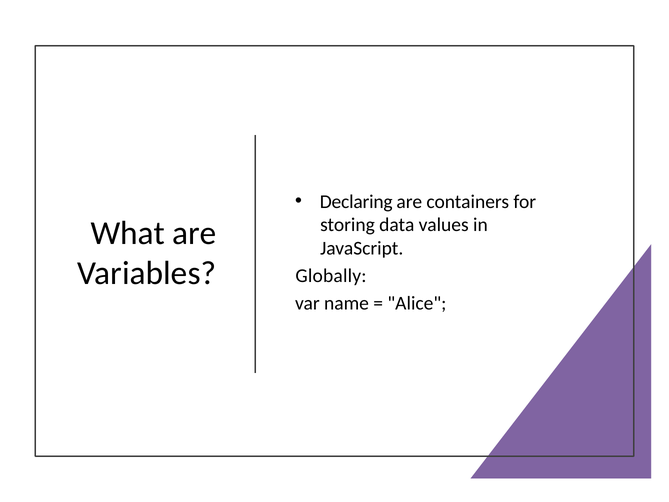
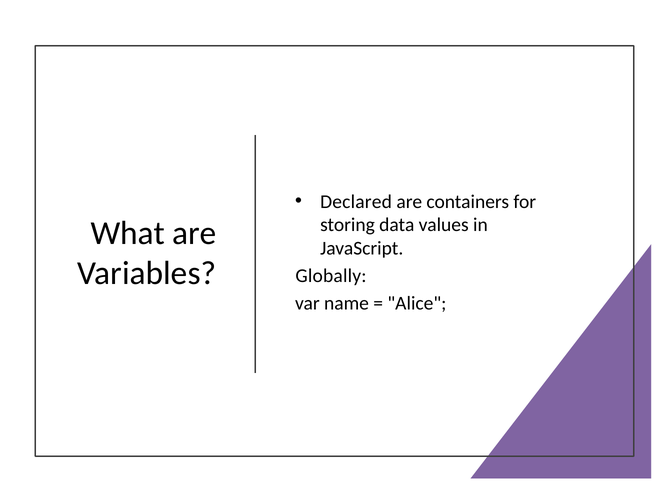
Declaring: Declaring -> Declared
